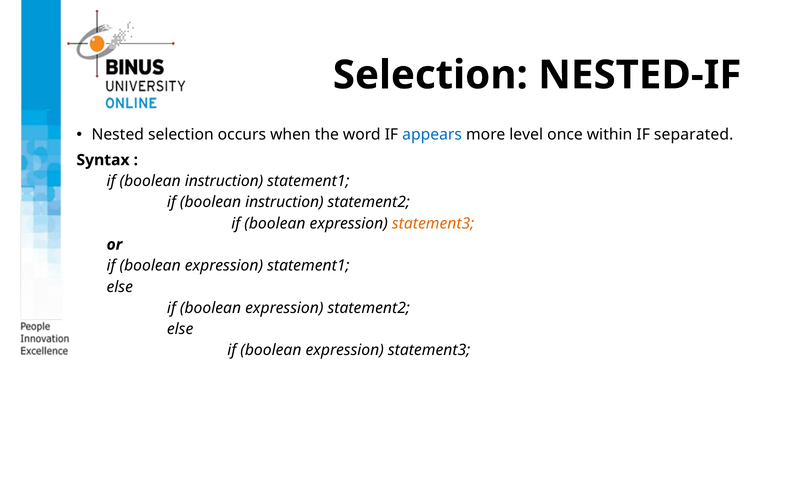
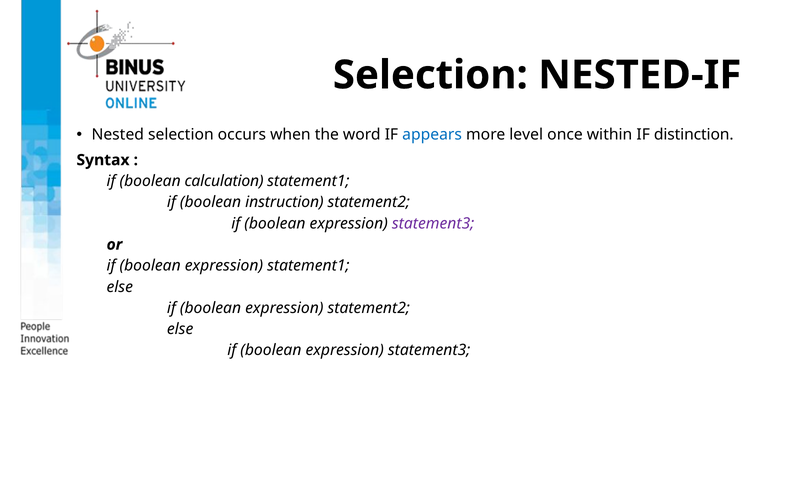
separated: separated -> distinction
instruction at (224, 181): instruction -> calculation
statement3 at (433, 223) colour: orange -> purple
